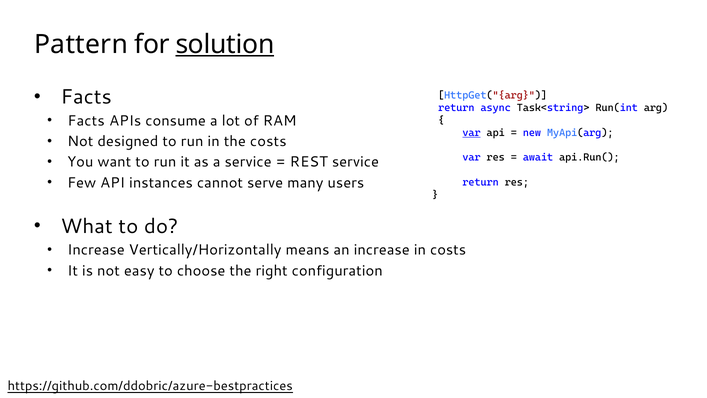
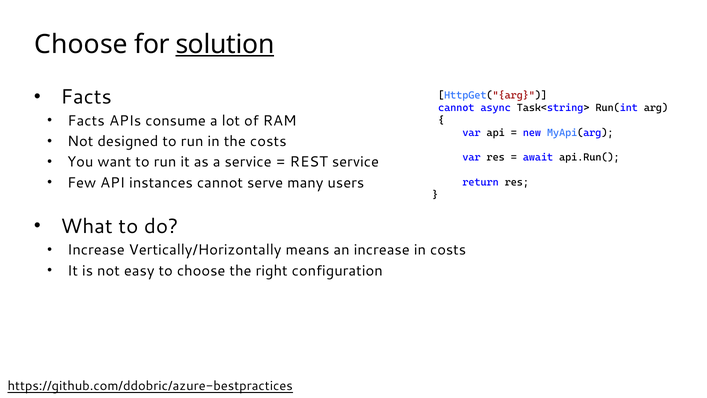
Pattern at (81, 44): Pattern -> Choose
return at (456, 108): return -> cannot
var at (472, 133) underline: present -> none
